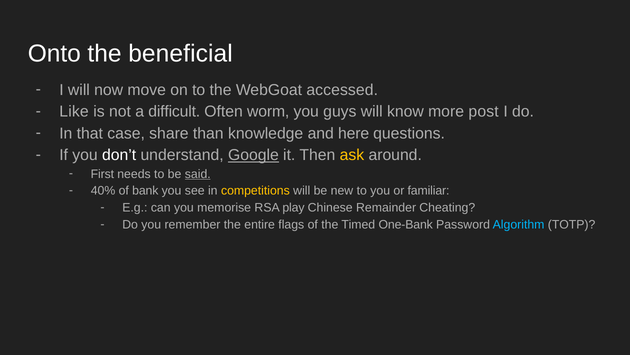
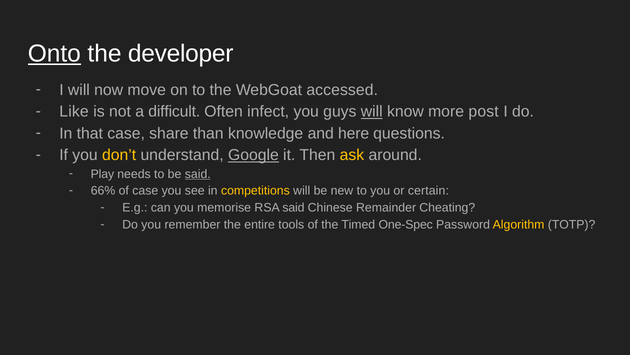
Onto underline: none -> present
beneficial: beneficial -> developer
worm: worm -> infect
will at (372, 112) underline: none -> present
don’t colour: white -> yellow
First: First -> Play
40%: 40% -> 66%
of bank: bank -> case
familiar: familiar -> certain
RSA play: play -> said
flags: flags -> tools
One-Bank: One-Bank -> One-Spec
Algorithm colour: light blue -> yellow
